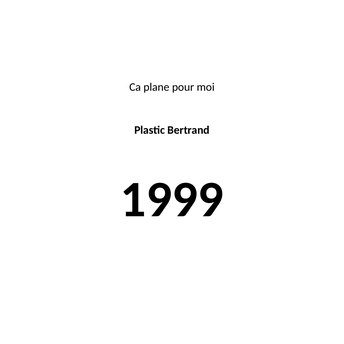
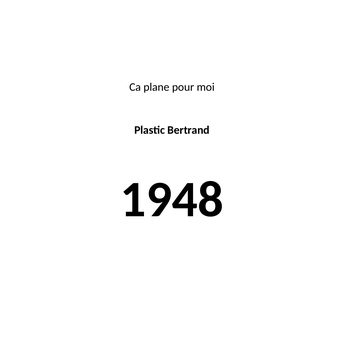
1999: 1999 -> 1948
